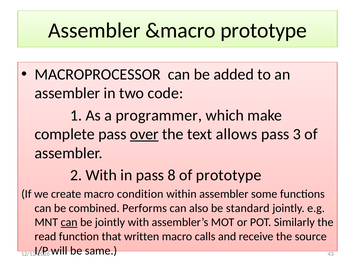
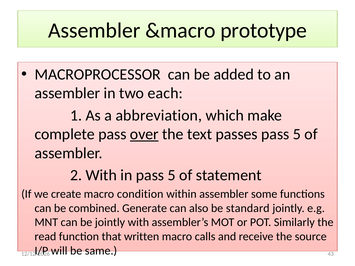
code: code -> each
programmer: programmer -> abbreviation
allows: allows -> passes
3 at (297, 134): 3 -> 5
in pass 8: 8 -> 5
of prototype: prototype -> statement
Performs: Performs -> Generate
can at (69, 223) underline: present -> none
